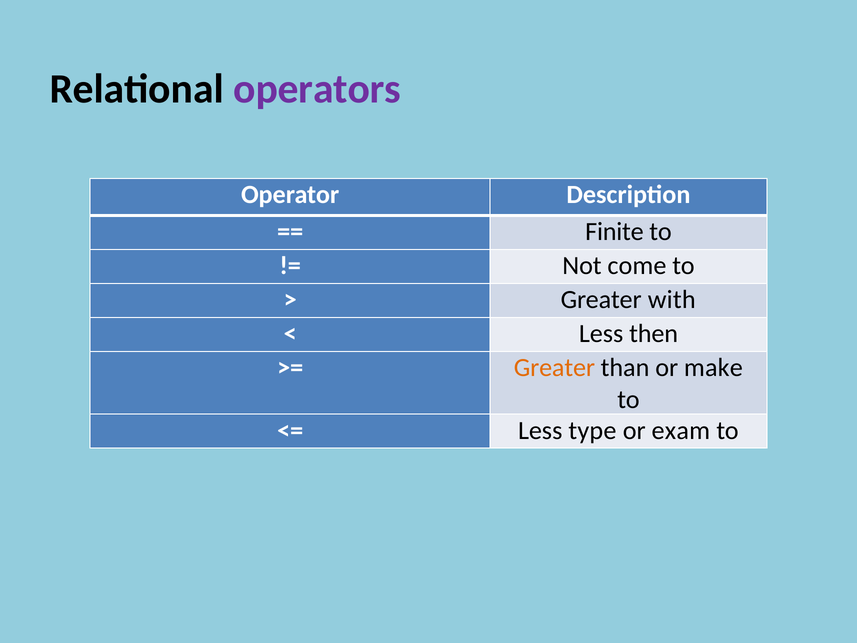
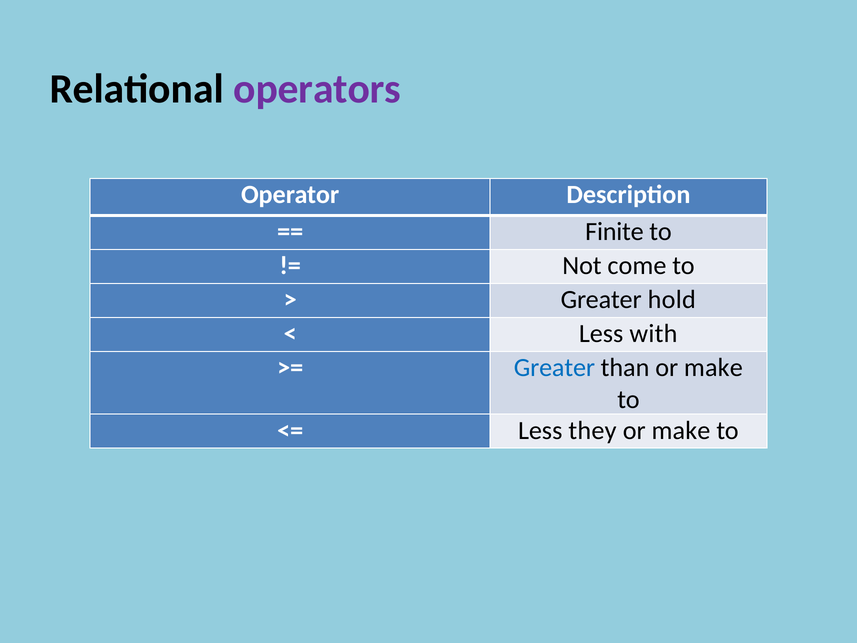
with: with -> hold
then: then -> with
Greater at (554, 367) colour: orange -> blue
type: type -> they
exam at (681, 430): exam -> make
